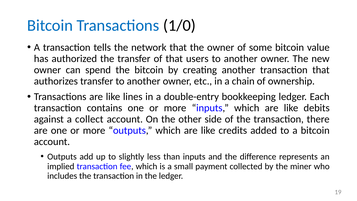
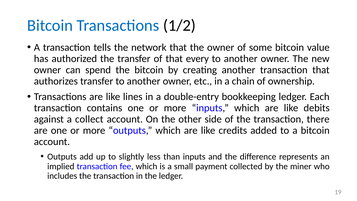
1/0: 1/0 -> 1/2
users: users -> every
